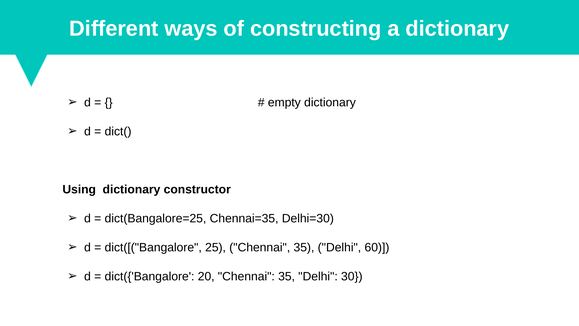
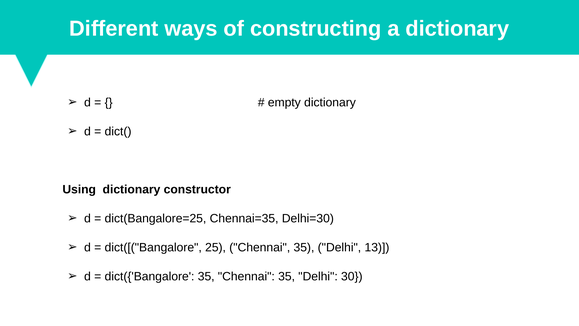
60: 60 -> 13
dict({'Bangalore 20: 20 -> 35
